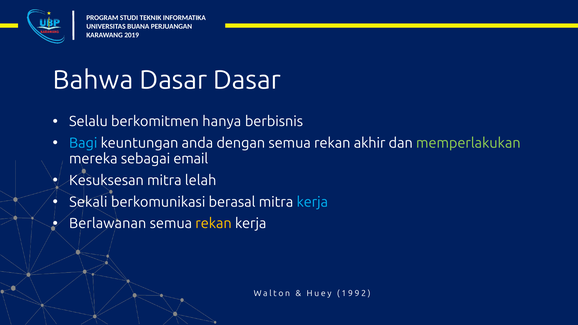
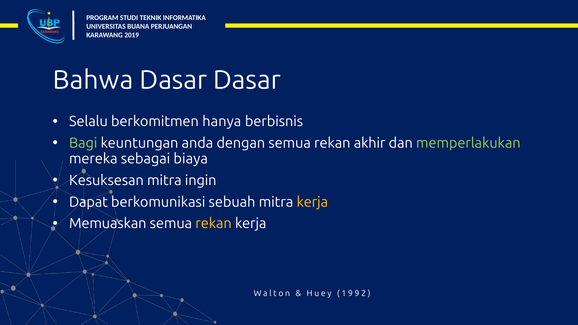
Bagi colour: light blue -> light green
email: email -> biaya
lelah: lelah -> ingin
Sekali: Sekali -> Dapat
berasal: berasal -> sebuah
kerja at (312, 202) colour: light blue -> yellow
Berlawanan: Berlawanan -> Memuaskan
